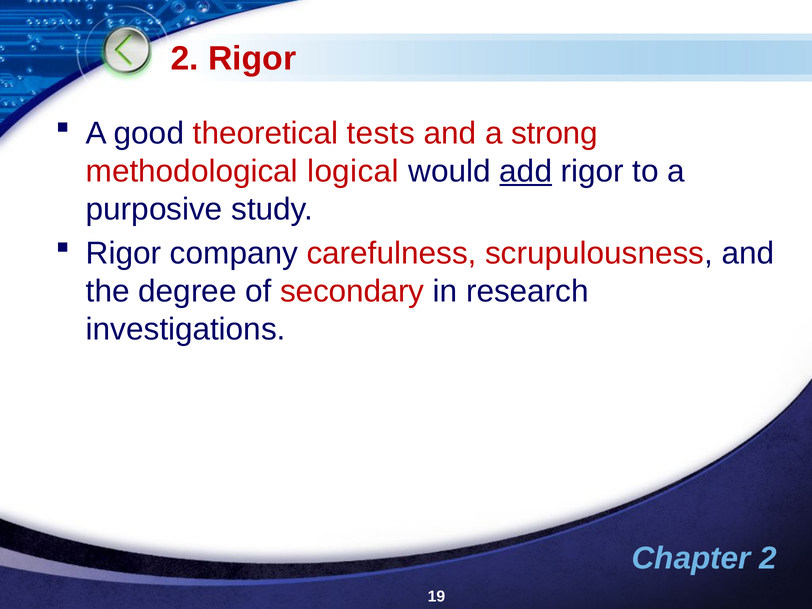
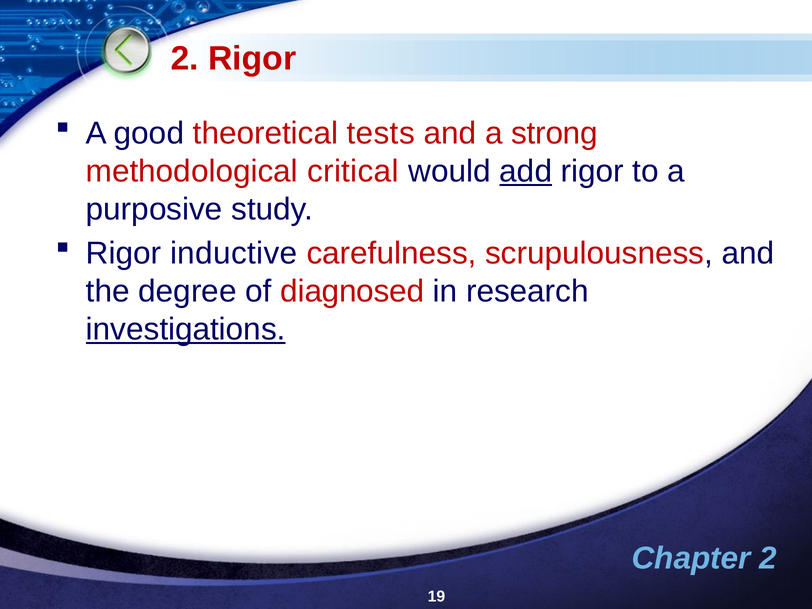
logical: logical -> critical
company: company -> inductive
secondary: secondary -> diagnosed
investigations underline: none -> present
